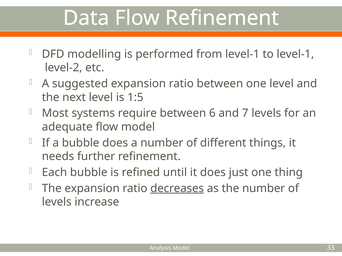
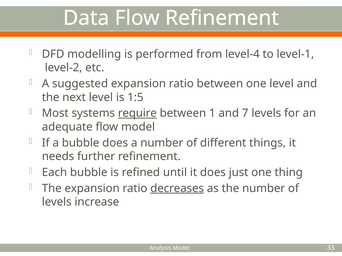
from level-1: level-1 -> level-4
require underline: none -> present
6: 6 -> 1
